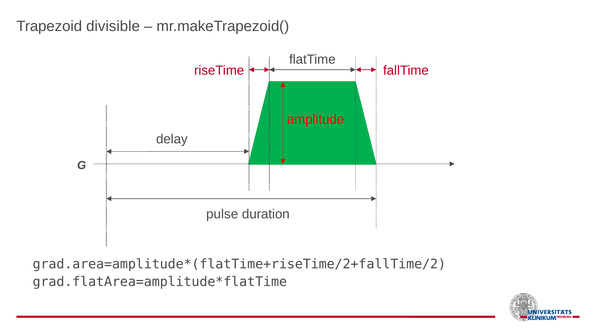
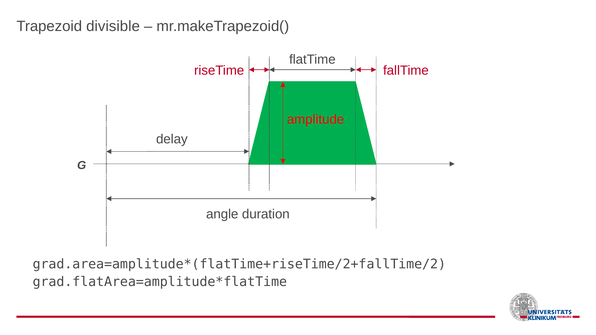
pulse: pulse -> angle
